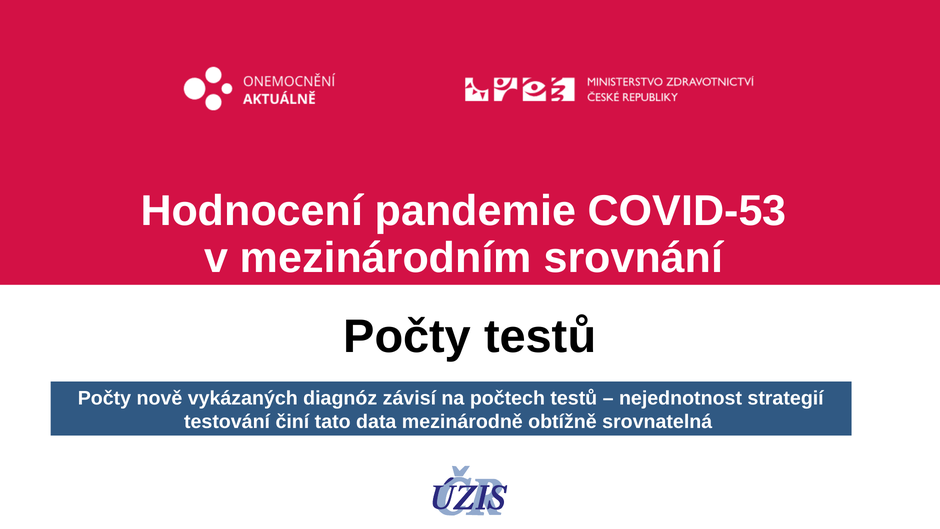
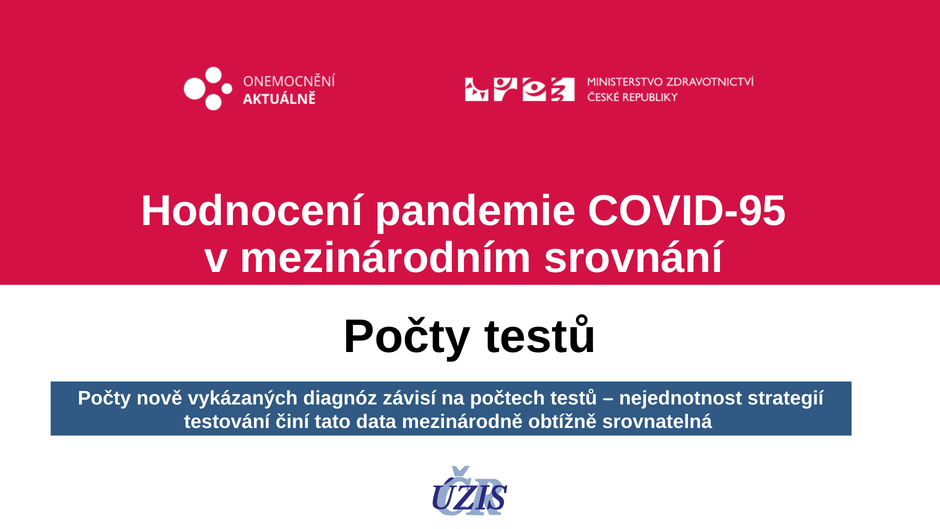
COVID-53: COVID-53 -> COVID-95
